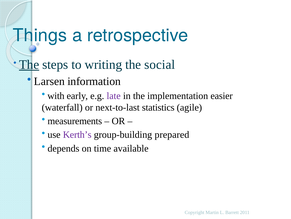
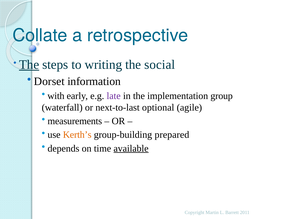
Things: Things -> Collate
Larsen: Larsen -> Dorset
easier: easier -> group
statistics: statistics -> optional
Kerth’s colour: purple -> orange
available underline: none -> present
